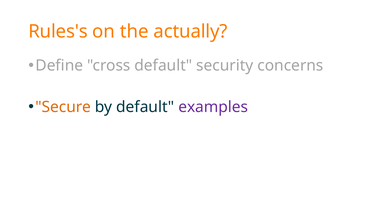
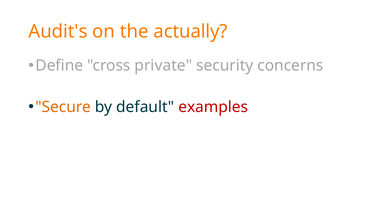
Rules's: Rules's -> Audit's
cross default: default -> private
examples colour: purple -> red
